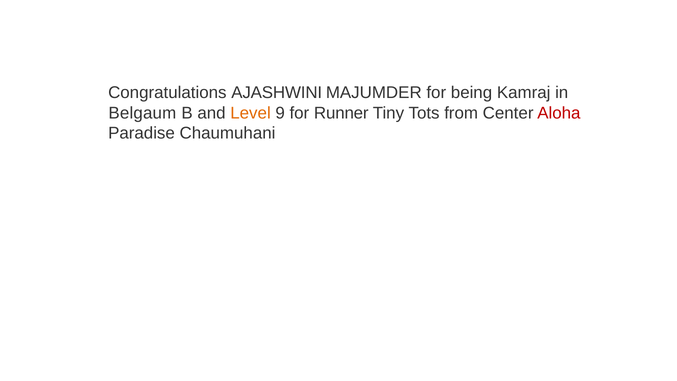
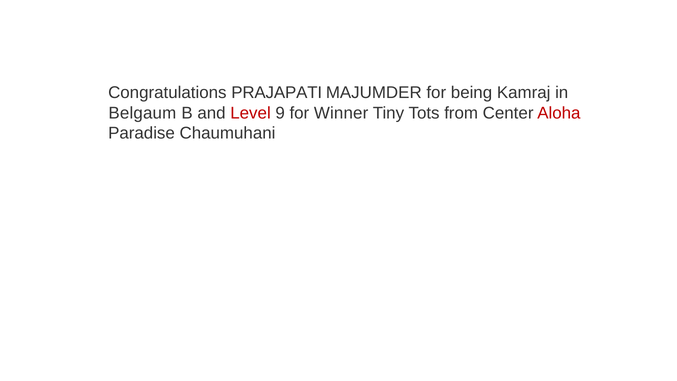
AJASHWINI: AJASHWINI -> PRAJAPATI
Level colour: orange -> red
Runner: Runner -> Winner
